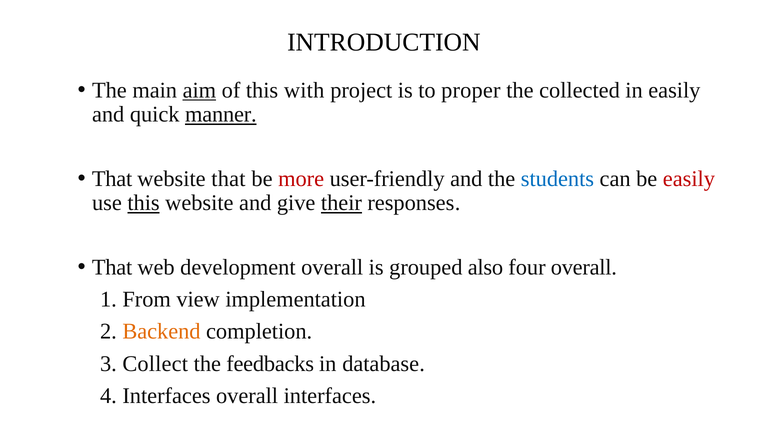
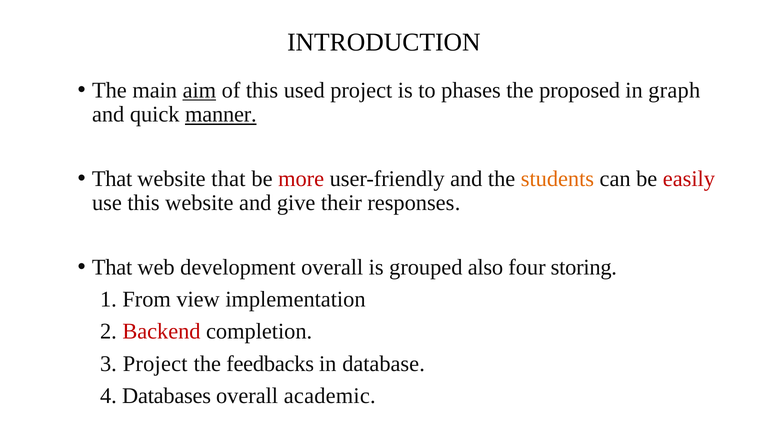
with: with -> used
proper: proper -> phases
collected: collected -> proposed
in easily: easily -> graph
students colour: blue -> orange
this at (144, 203) underline: present -> none
their underline: present -> none
four overall: overall -> storing
Backend colour: orange -> red
3 Collect: Collect -> Project
4 Interfaces: Interfaces -> Databases
overall interfaces: interfaces -> academic
